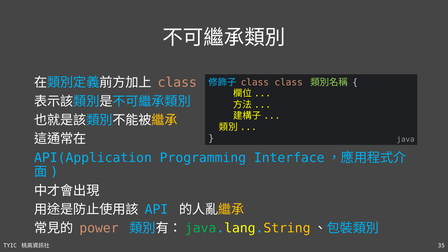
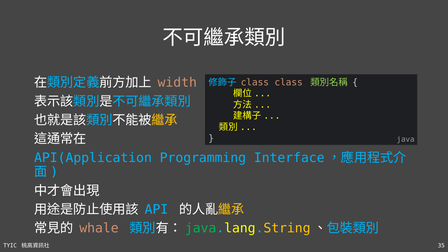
class at (177, 83): class -> width
power: power -> whale
